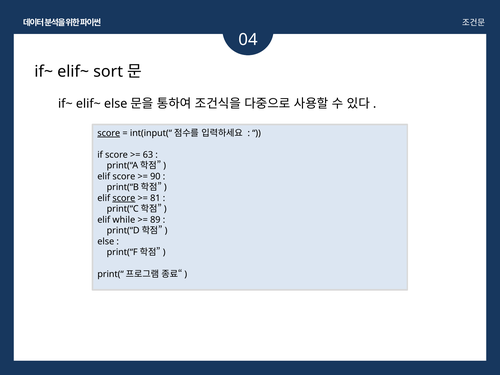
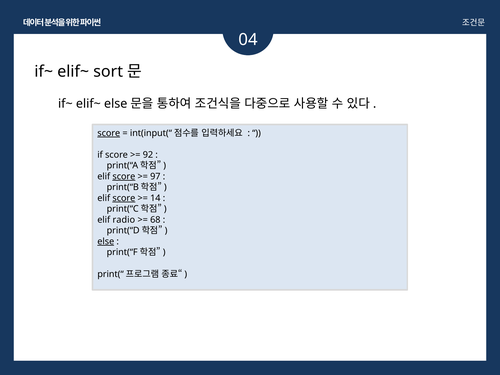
63: 63 -> 92
score at (124, 176) underline: none -> present
90: 90 -> 97
81: 81 -> 14
while: while -> radio
89: 89 -> 68
else underline: none -> present
